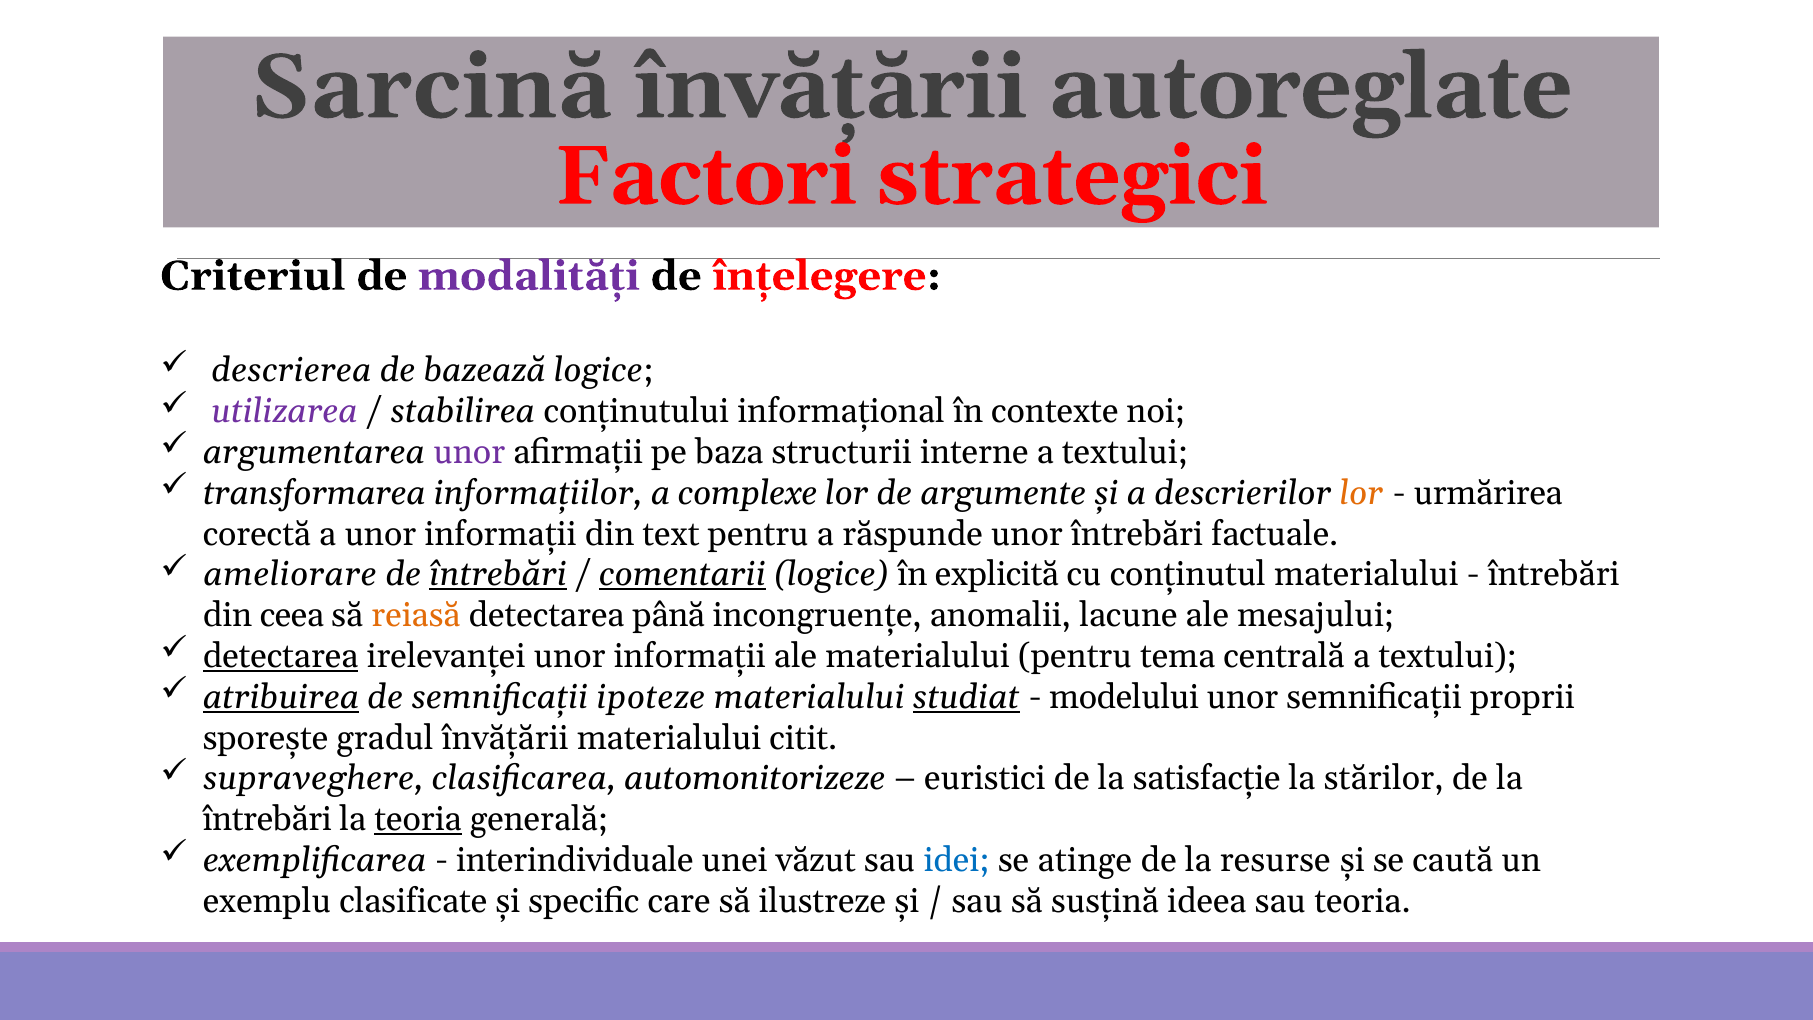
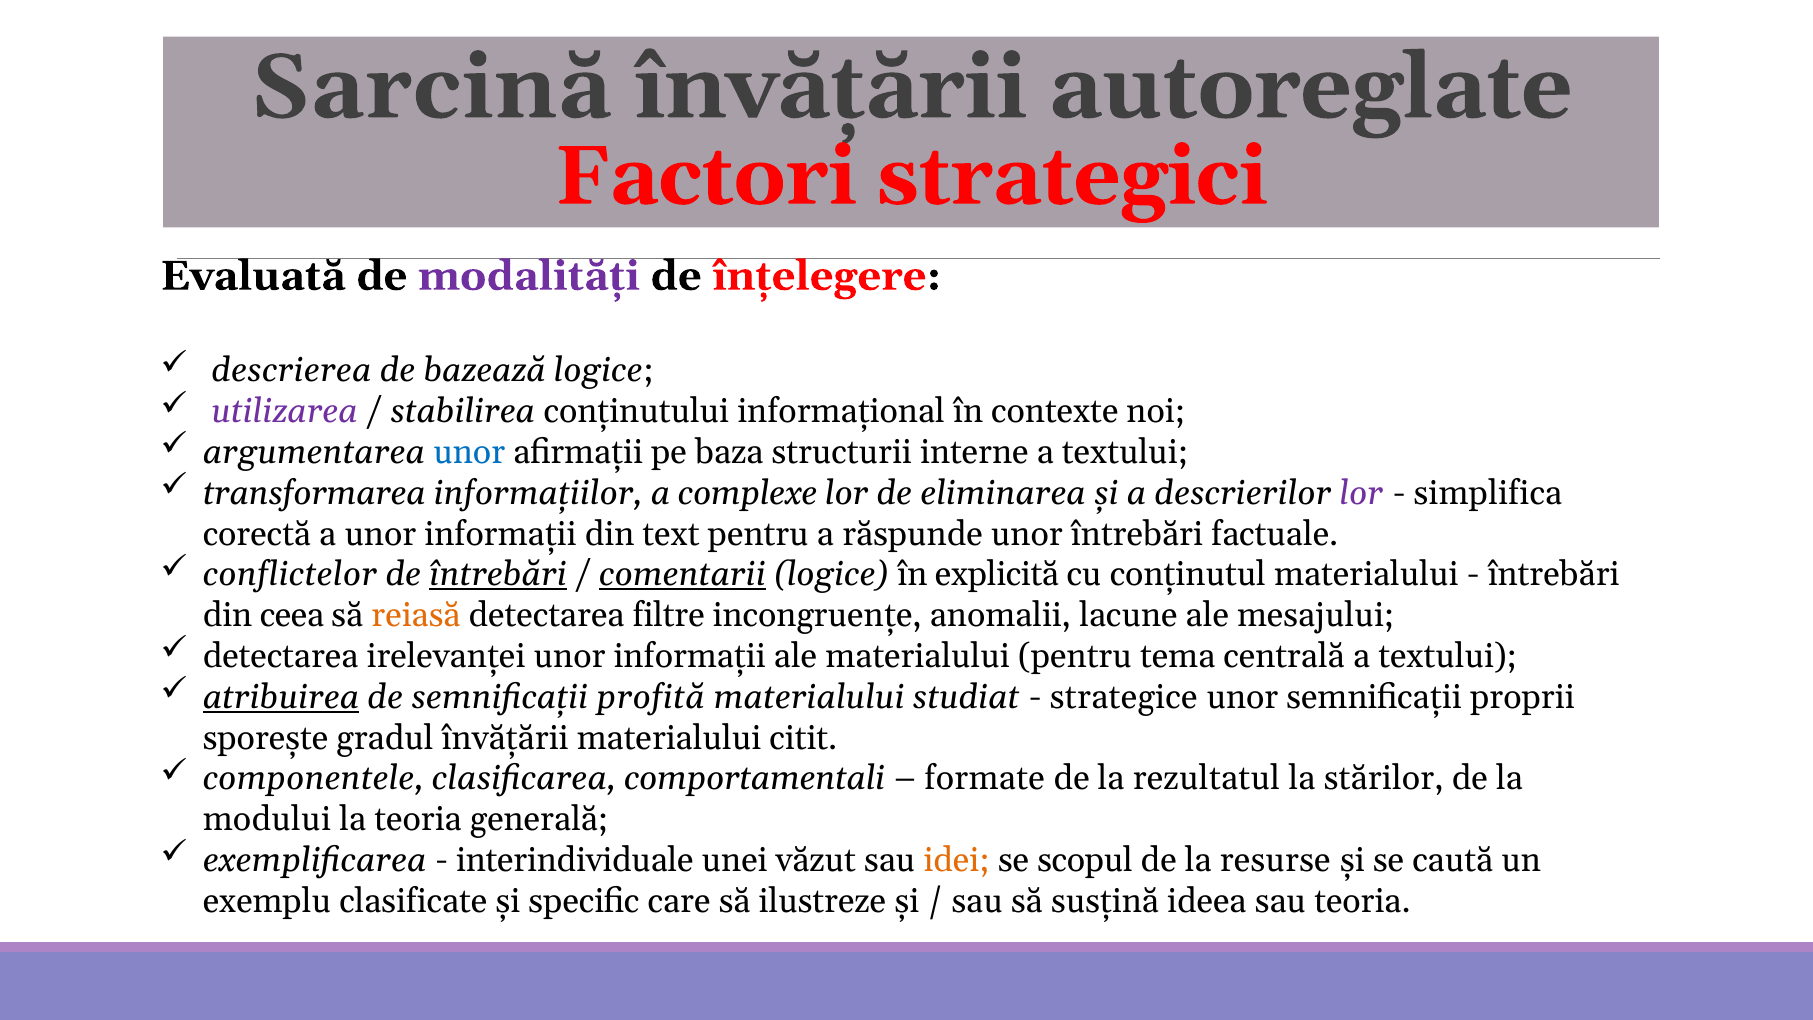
Criteriul: Criteriul -> Evaluată
unor at (469, 452) colour: purple -> blue
argumente: argumente -> eliminarea
lor at (1361, 493) colour: orange -> purple
urmărirea: urmărirea -> simplifica
ameliorare: ameliorare -> conflictelor
până: până -> filtre
detectarea at (281, 656) underline: present -> none
ipoteze: ipoteze -> profită
studiat underline: present -> none
modelului: modelului -> strategice
supraveghere: supraveghere -> componentele
automonitorizeze: automonitorizeze -> comportamentali
euristici: euristici -> formate
satisfacție: satisfacție -> rezultatul
întrebări at (267, 819): întrebări -> modului
teoria at (418, 819) underline: present -> none
idei colour: blue -> orange
atinge: atinge -> scopul
